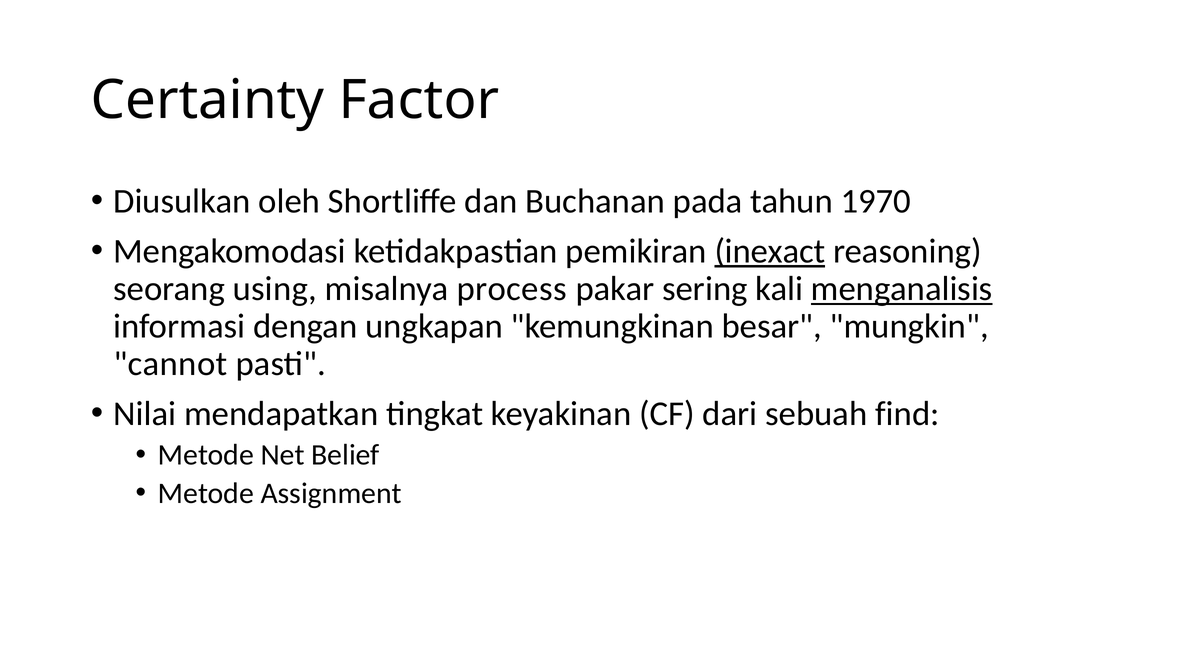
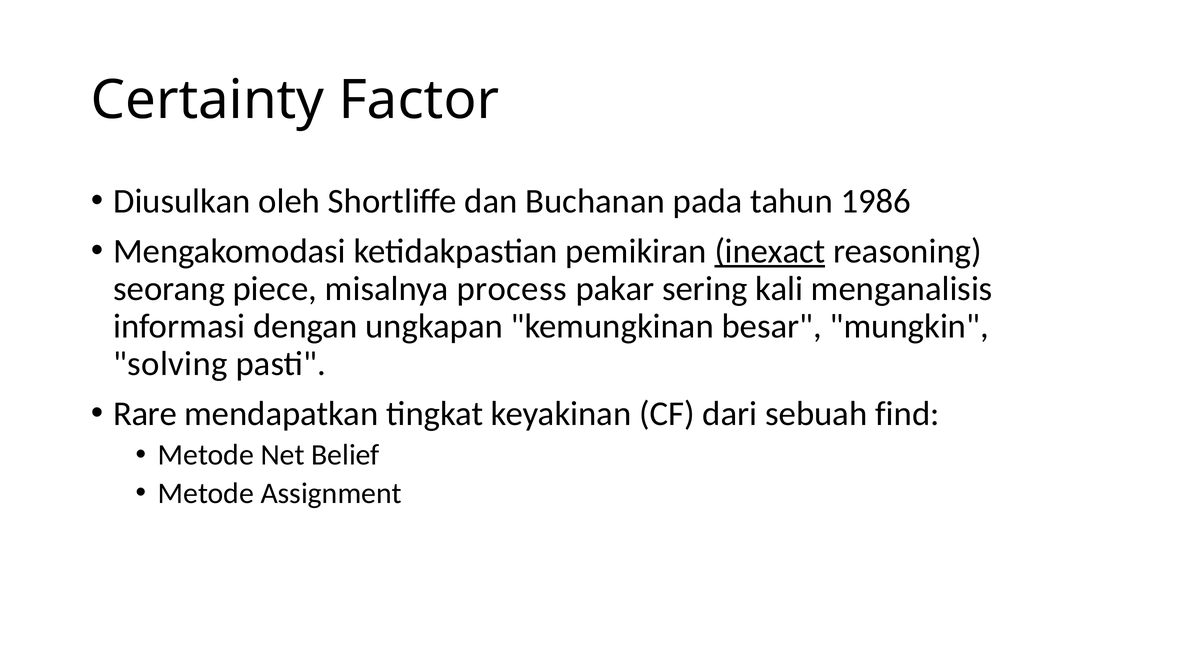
1970: 1970 -> 1986
using: using -> piece
menganalisis underline: present -> none
cannot: cannot -> solving
Nilai: Nilai -> Rare
